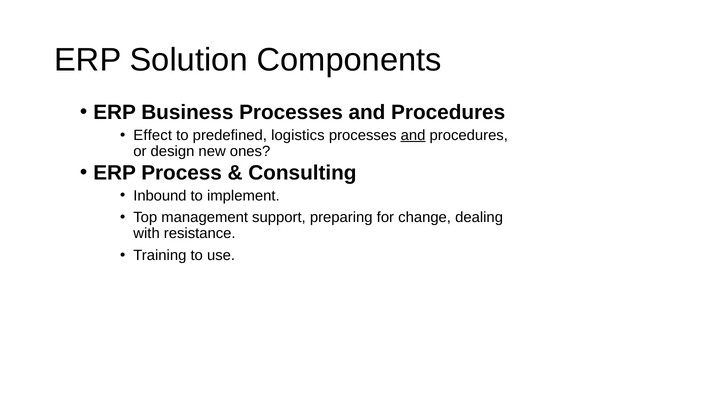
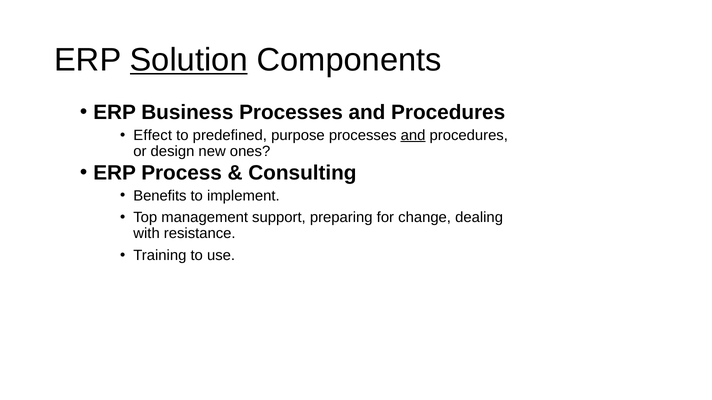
Solution underline: none -> present
logistics: logistics -> purpose
Inbound: Inbound -> Benefits
